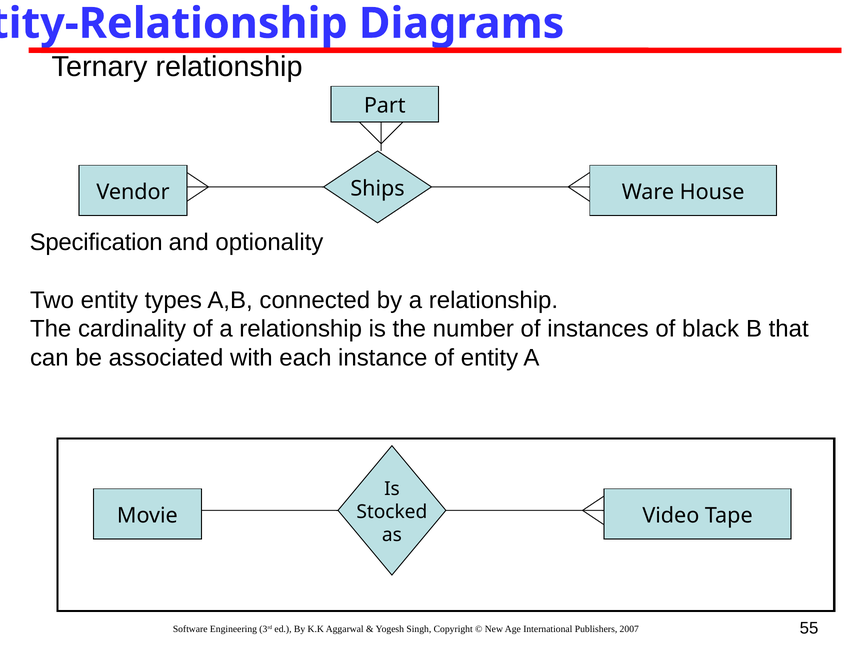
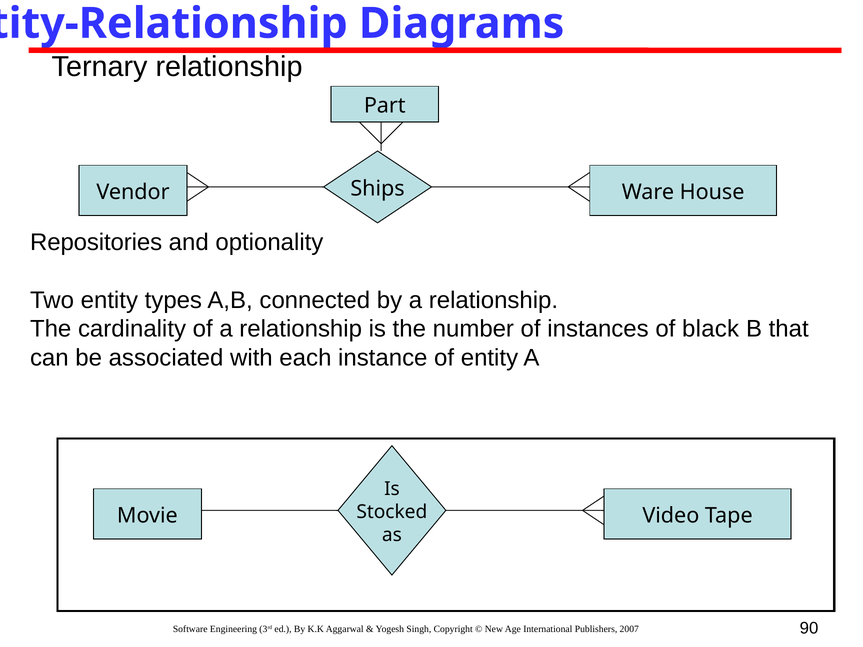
Specification: Specification -> Repositories
55: 55 -> 90
